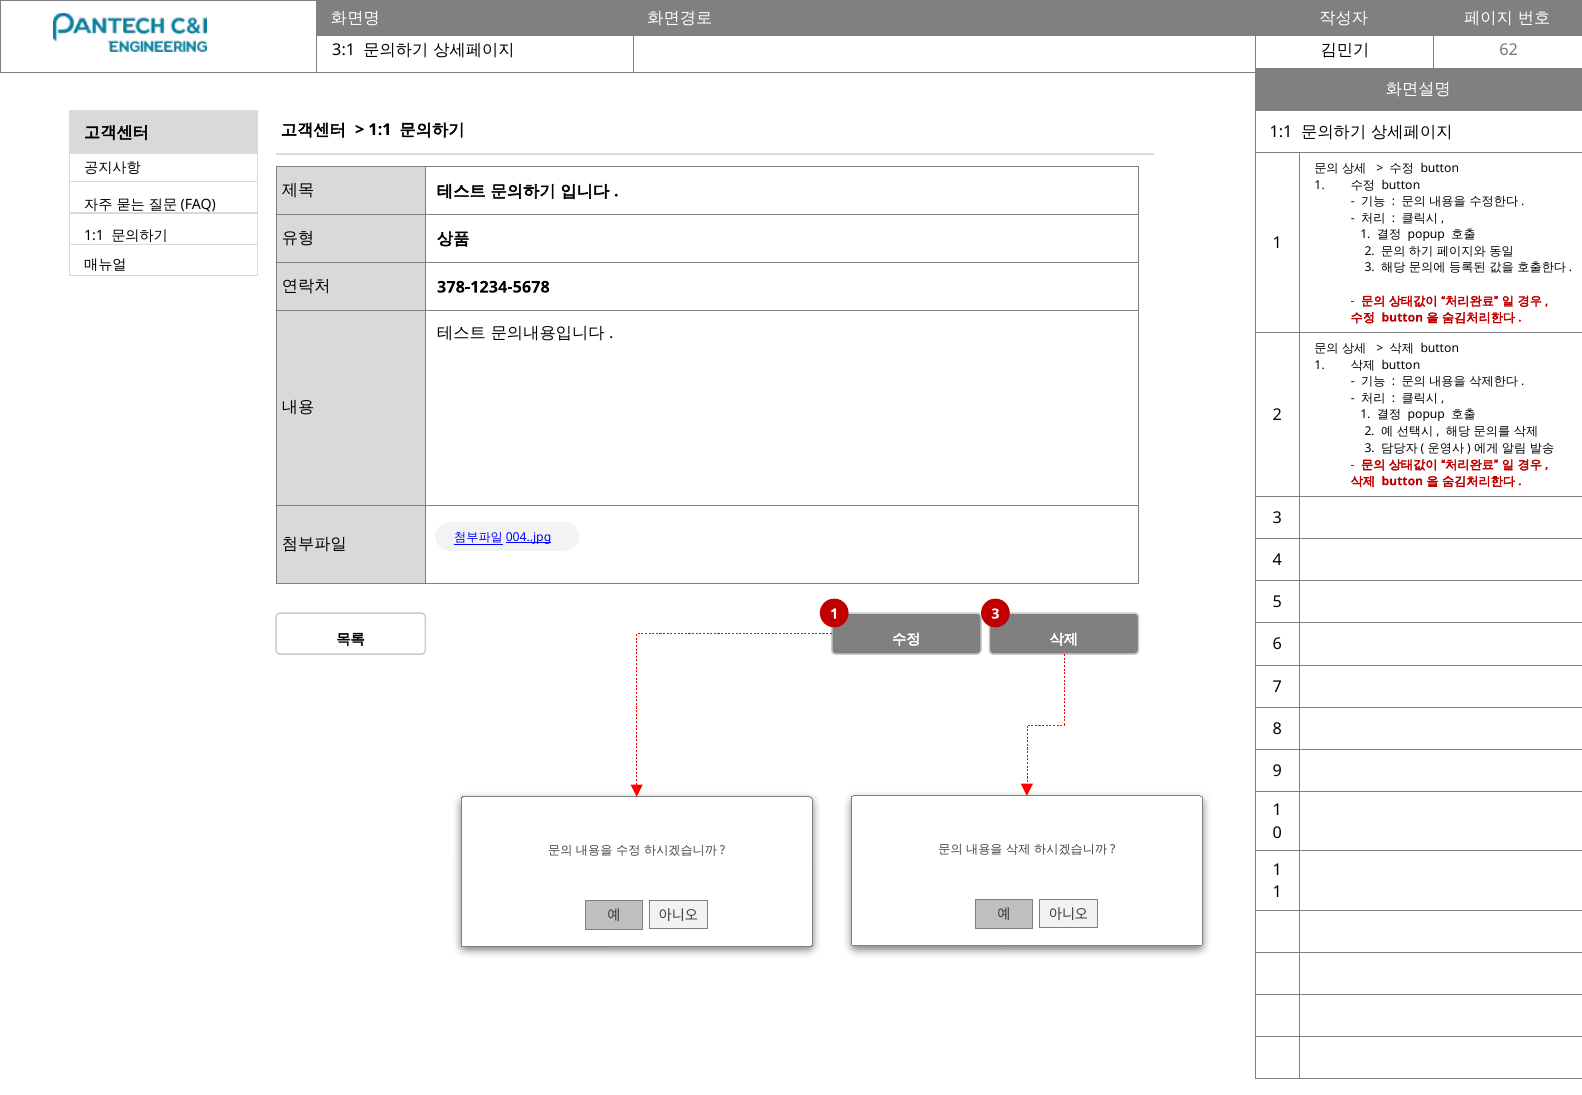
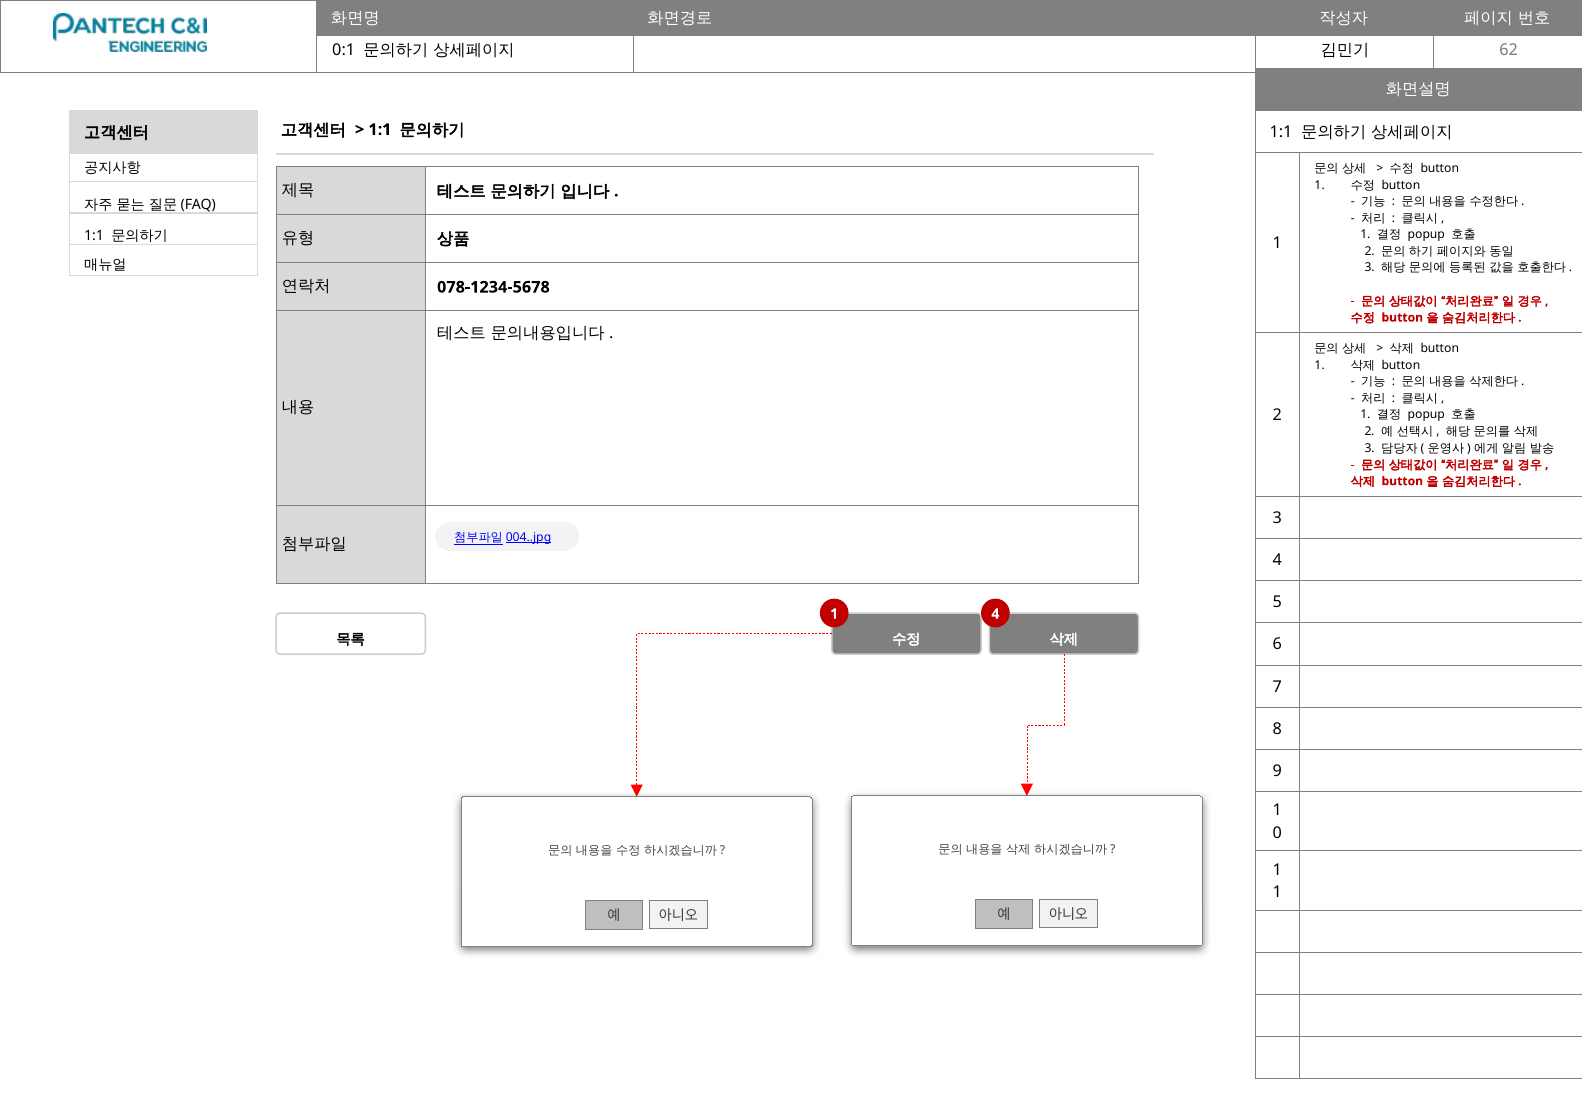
3:1: 3:1 -> 0:1
378-1234-5678: 378-1234-5678 -> 078-1234-5678
1 3: 3 -> 4
